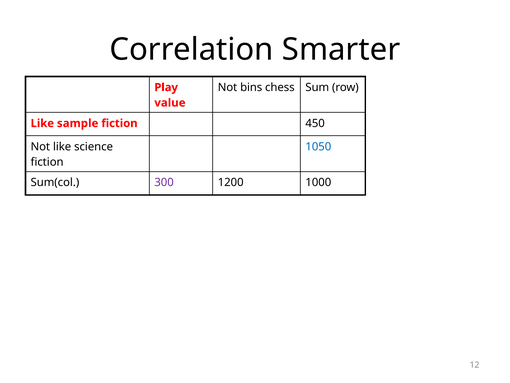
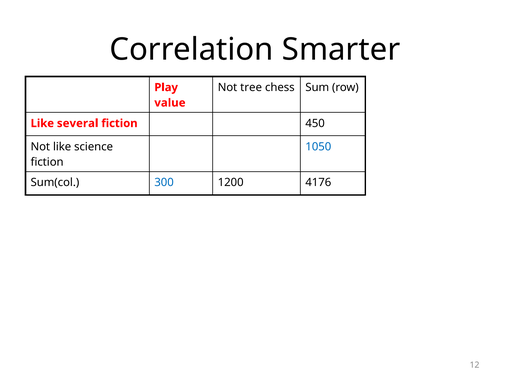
bins: bins -> tree
sample: sample -> several
300 colour: purple -> blue
1000: 1000 -> 4176
